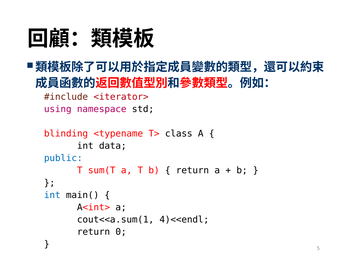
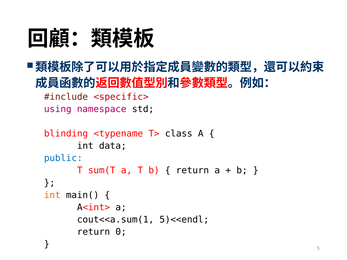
<iterator>: <iterator> -> <specific>
int at (52, 195) colour: blue -> orange
4)<<endl: 4)<<endl -> 5)<<endl
